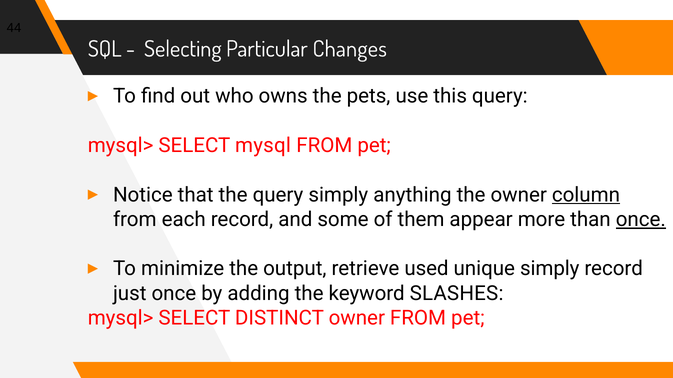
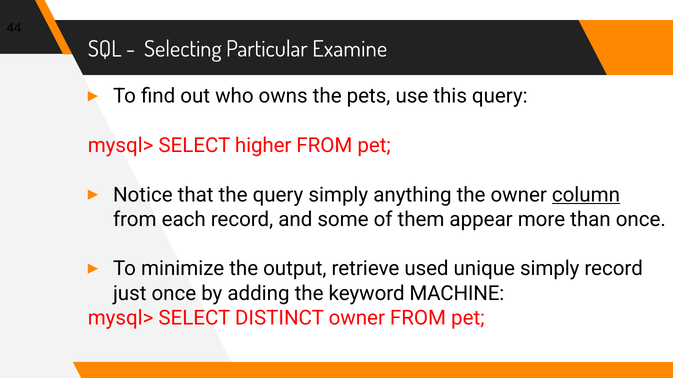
Changes: Changes -> Examine
mysql: mysql -> higher
once at (641, 220) underline: present -> none
SLASHES: SLASHES -> MACHINE
